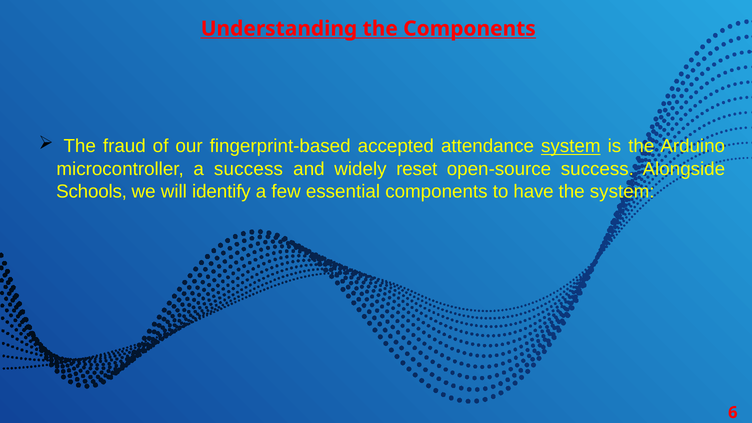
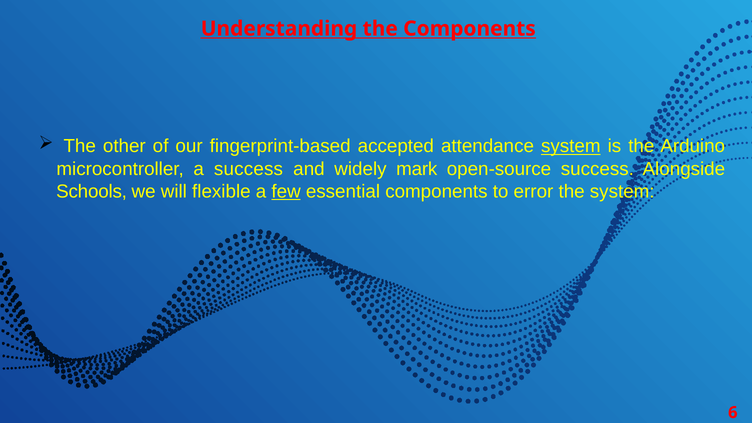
fraud: fraud -> other
reset: reset -> mark
identify: identify -> flexible
few underline: none -> present
have: have -> error
